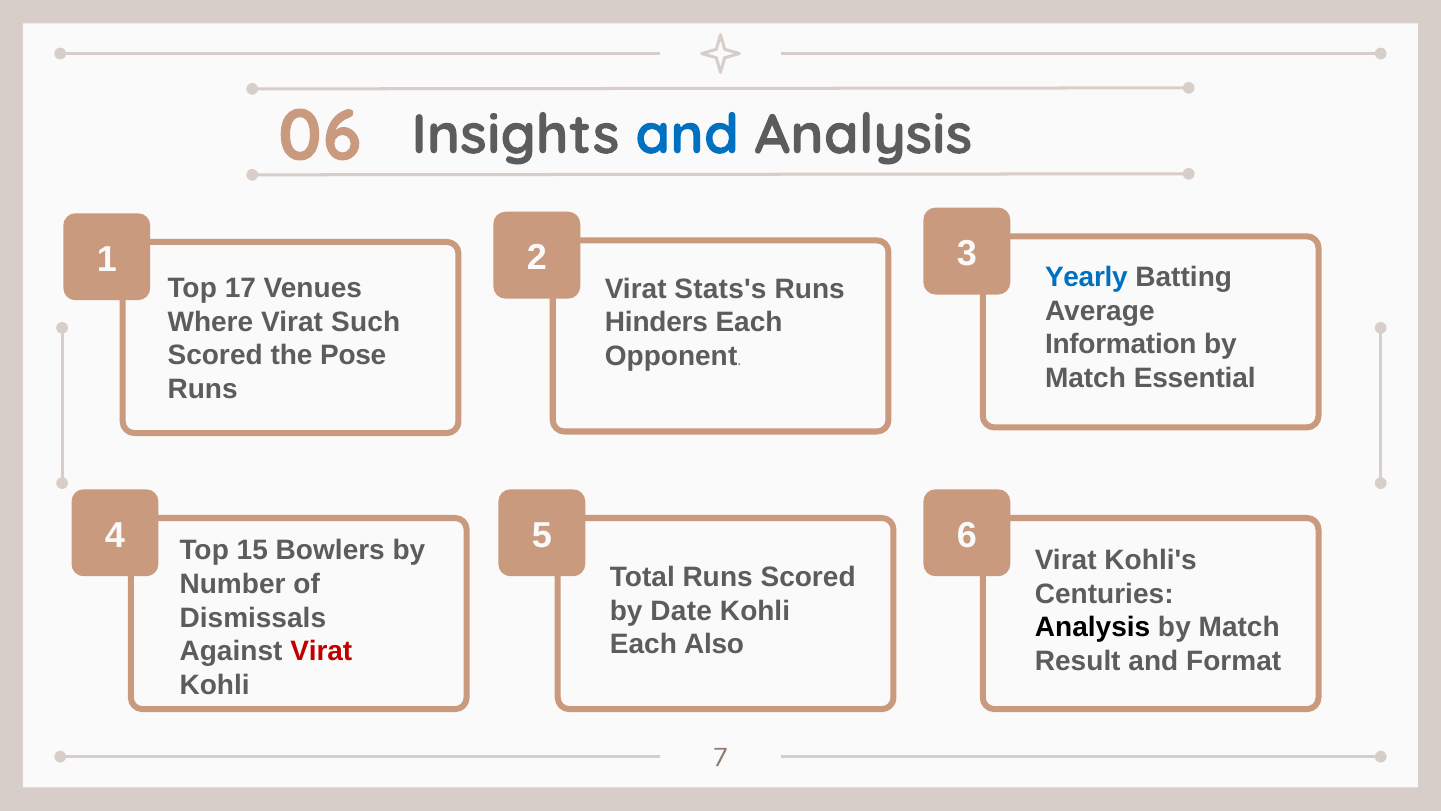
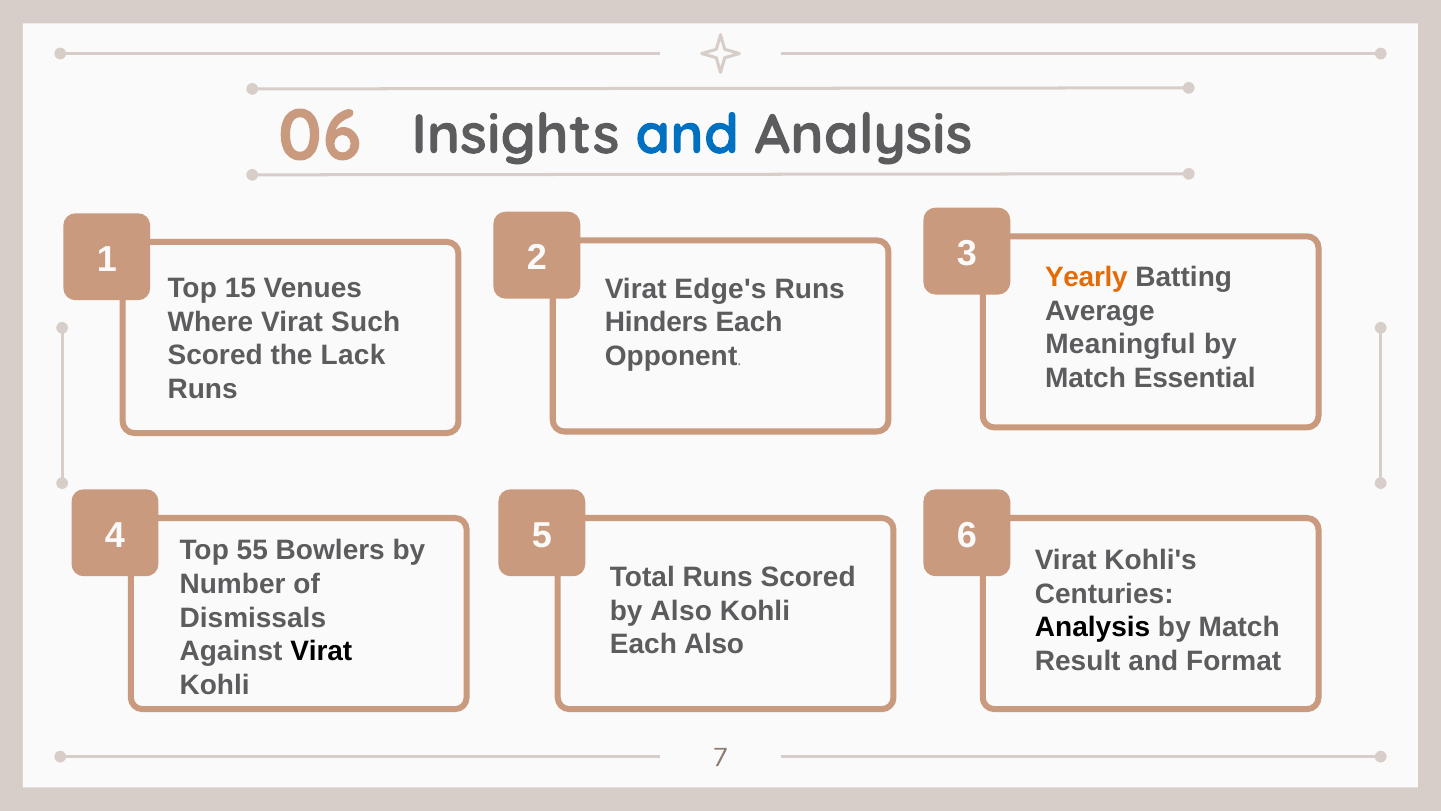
Yearly colour: blue -> orange
17: 17 -> 15
Stats's: Stats's -> Edge's
Information: Information -> Meaningful
Pose: Pose -> Lack
15: 15 -> 55
by Date: Date -> Also
Virat at (321, 651) colour: red -> black
